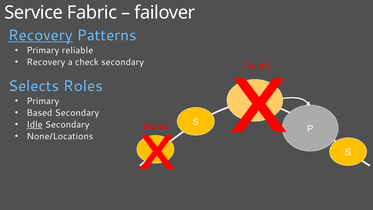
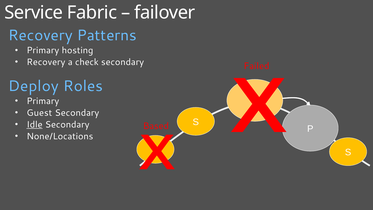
Recovery at (40, 35) underline: present -> none
reliable: reliable -> hosting
Selects: Selects -> Deploy
Based at (39, 113): Based -> Guest
